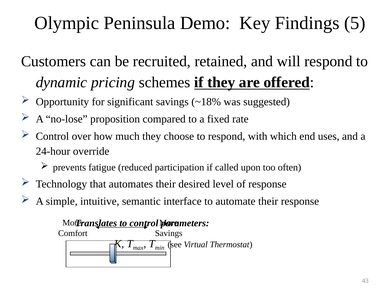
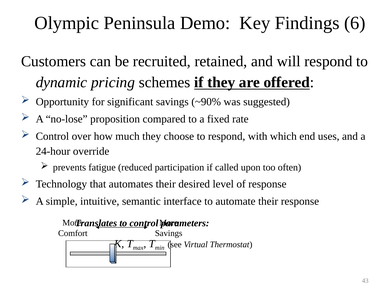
5: 5 -> 6
~18%: ~18% -> ~90%
